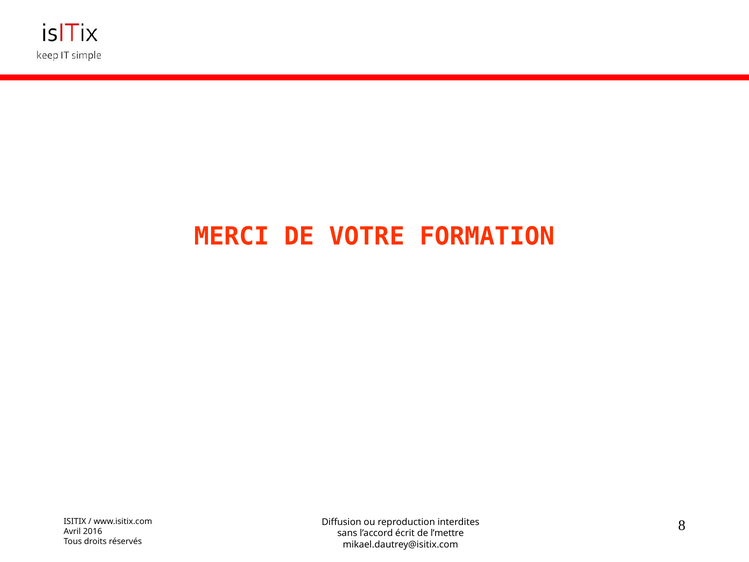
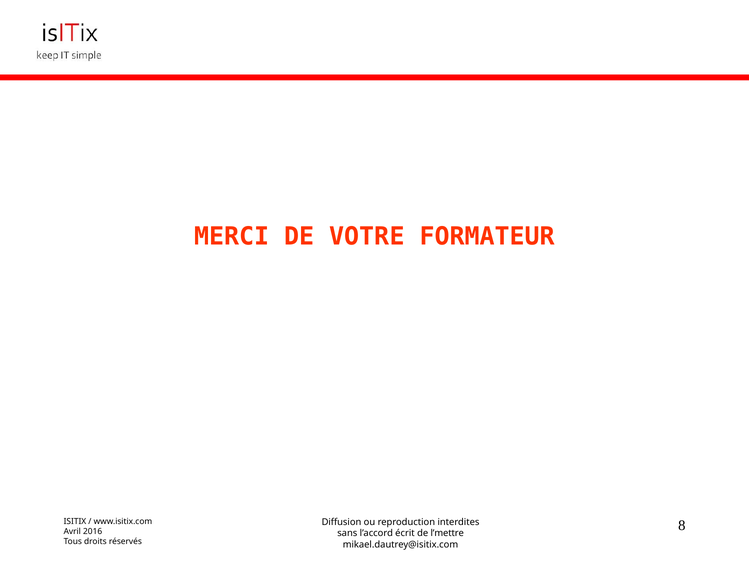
FORMATION: FORMATION -> FORMATEUR
